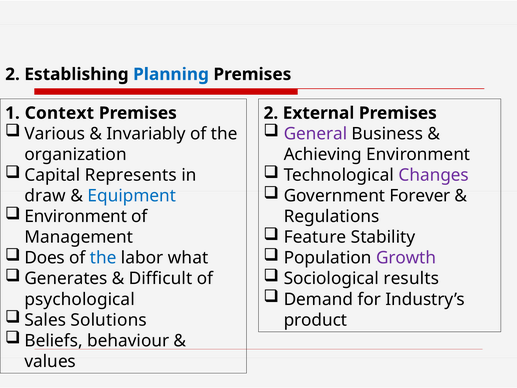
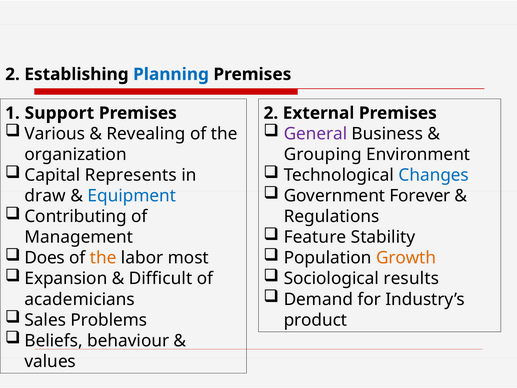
Context: Context -> Support
Invariably: Invariably -> Revealing
Achieving: Achieving -> Grouping
Changes colour: purple -> blue
Environment at (76, 216): Environment -> Contributing
the at (103, 258) colour: blue -> orange
what: what -> most
Growth colour: purple -> orange
Generates: Generates -> Expansion
psychological: psychological -> academicians
Solutions: Solutions -> Problems
